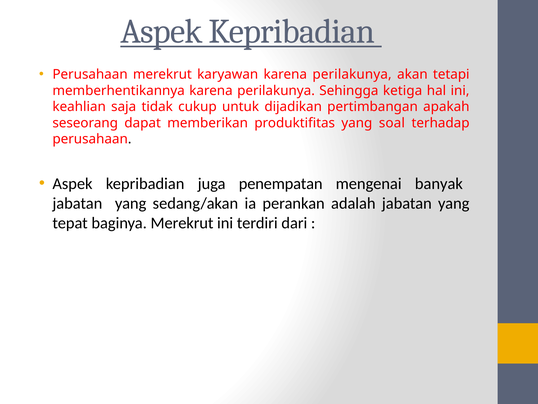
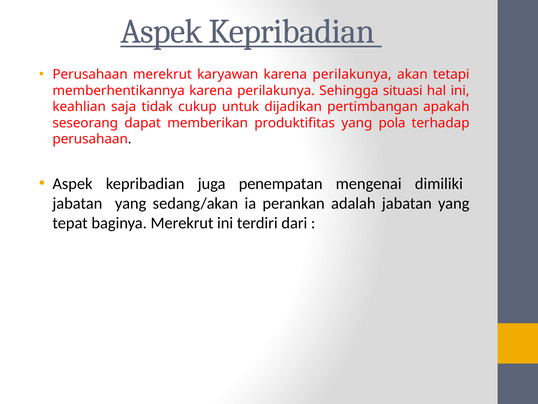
ketiga: ketiga -> situasi
soal: soal -> pola
banyak: banyak -> dimiliki
